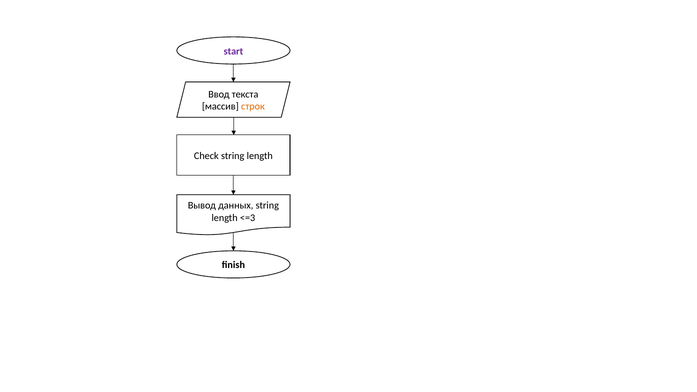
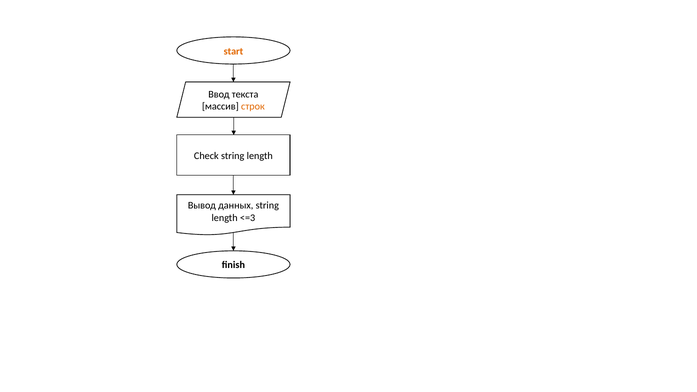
start colour: purple -> orange
